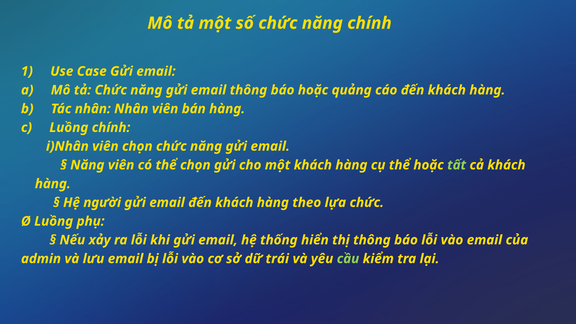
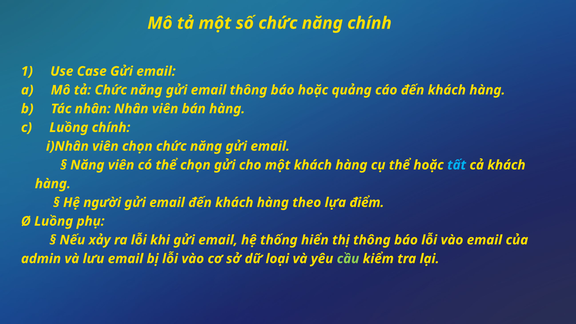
tất colour: light green -> light blue
lựa chức: chức -> điểm
trái: trái -> loại
